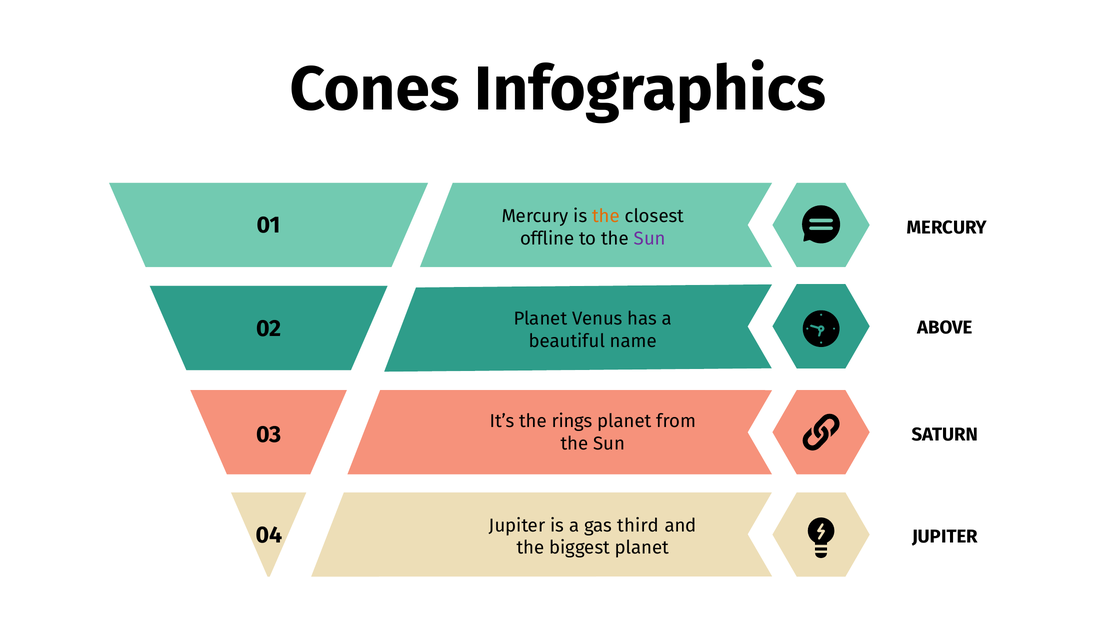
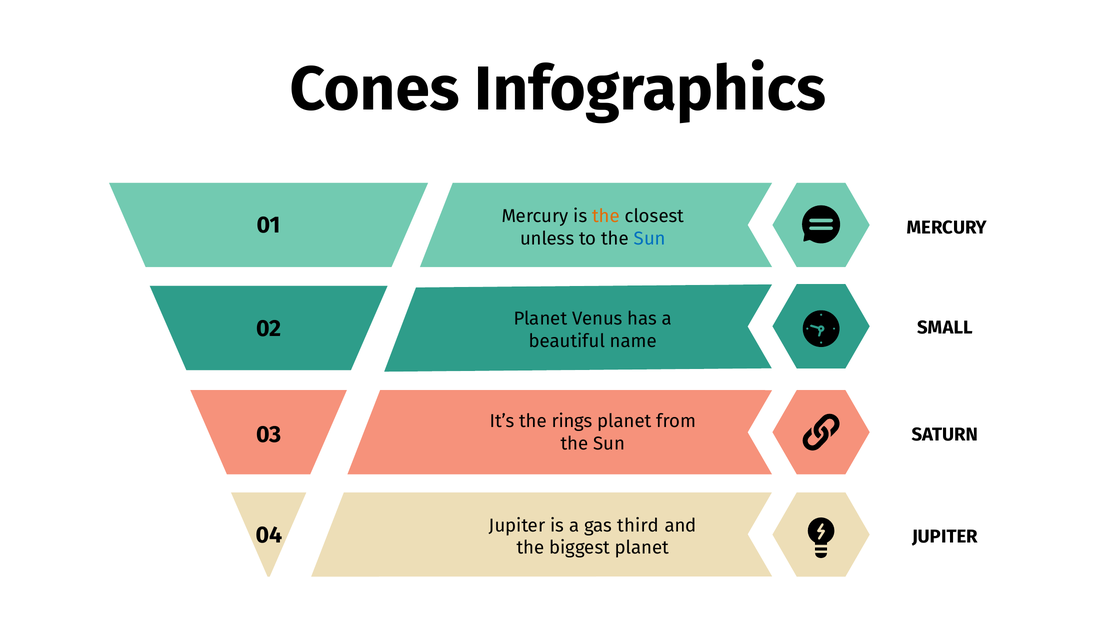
offline: offline -> unless
Sun at (650, 239) colour: purple -> blue
ABOVE: ABOVE -> SMALL
